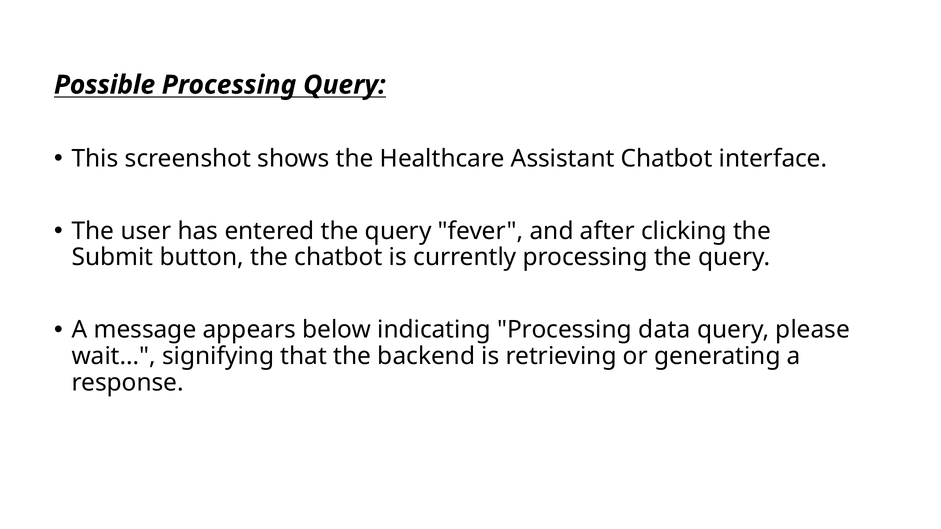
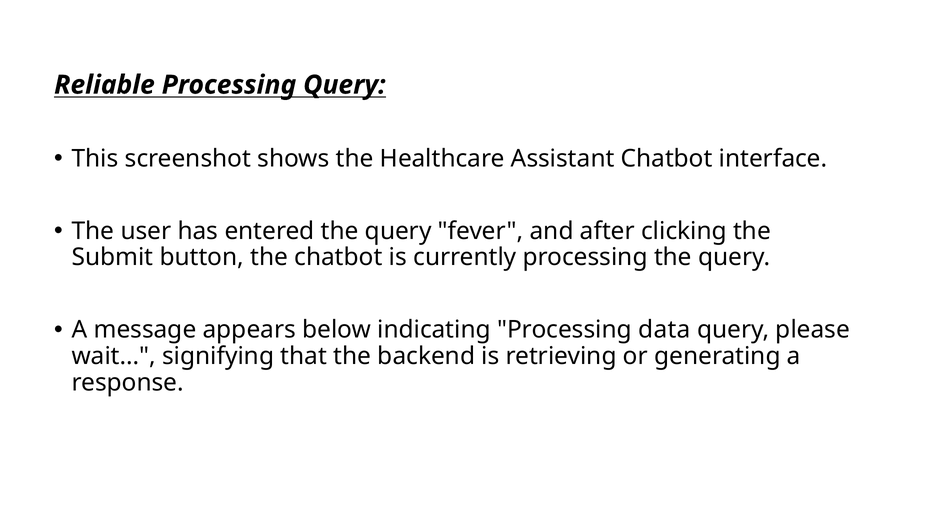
Possible: Possible -> Reliable
